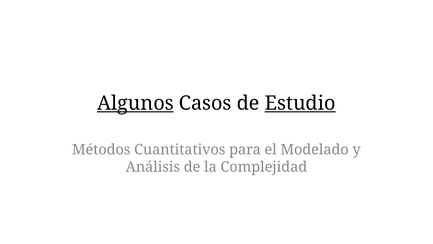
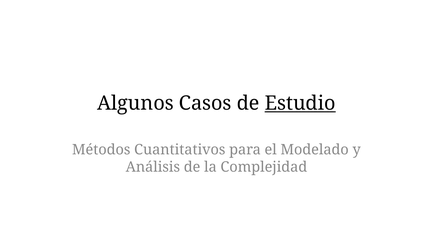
Algunos underline: present -> none
